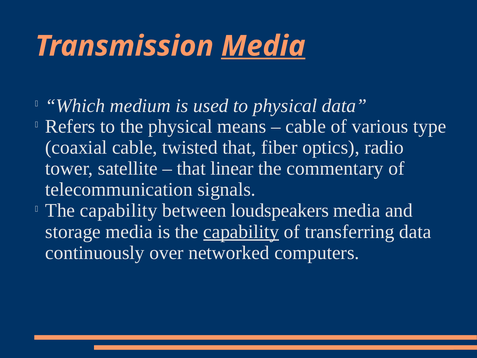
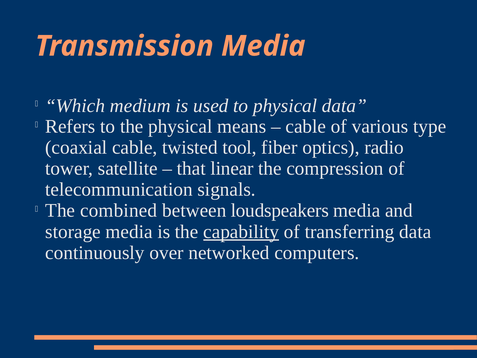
Media at (263, 46) underline: present -> none
twisted that: that -> tool
commentary: commentary -> compression
capability at (119, 210): capability -> combined
